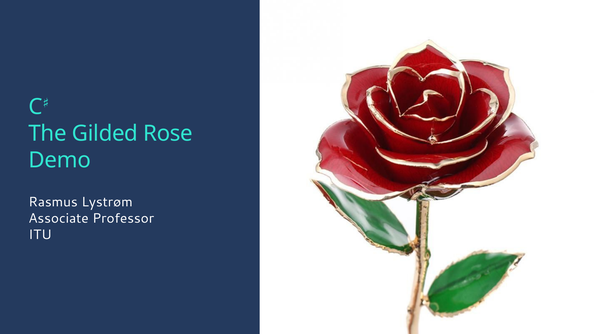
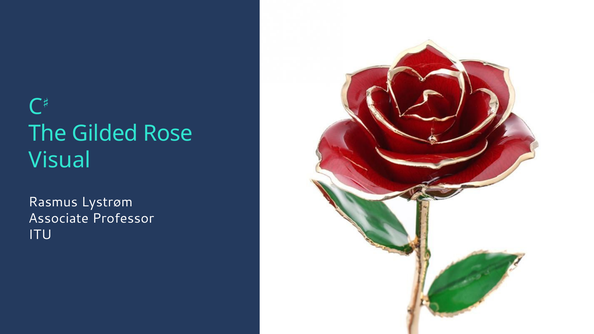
Demo: Demo -> Visual
